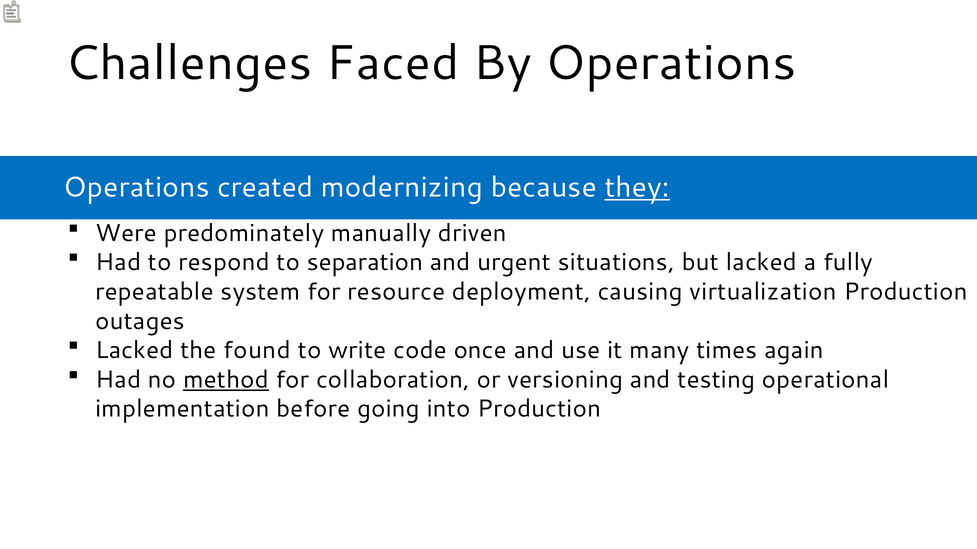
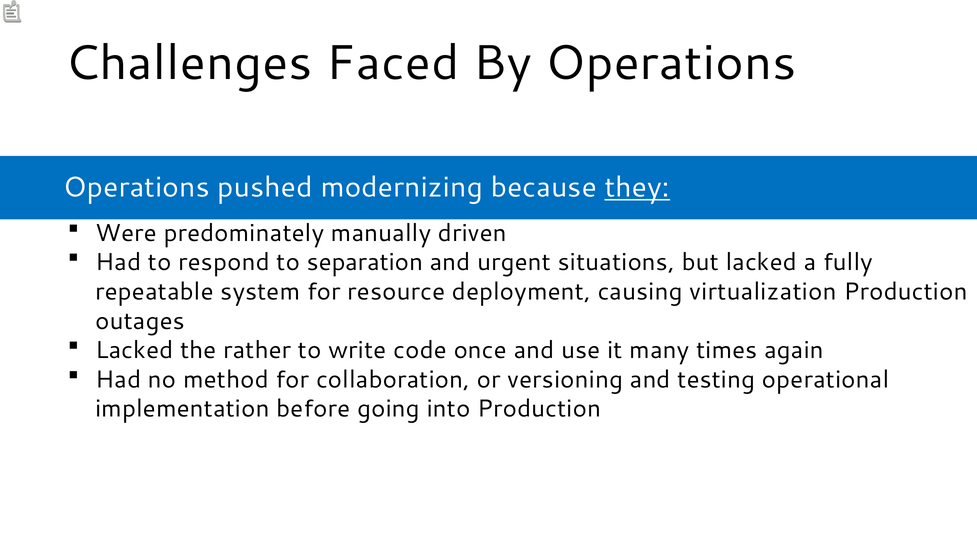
created: created -> pushed
found: found -> rather
method underline: present -> none
